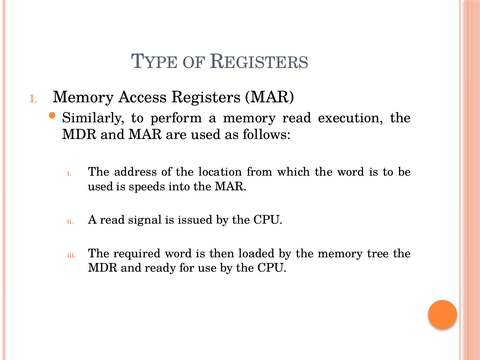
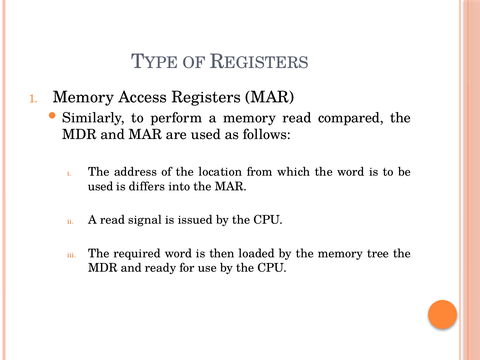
execution: execution -> compared
speeds: speeds -> differs
